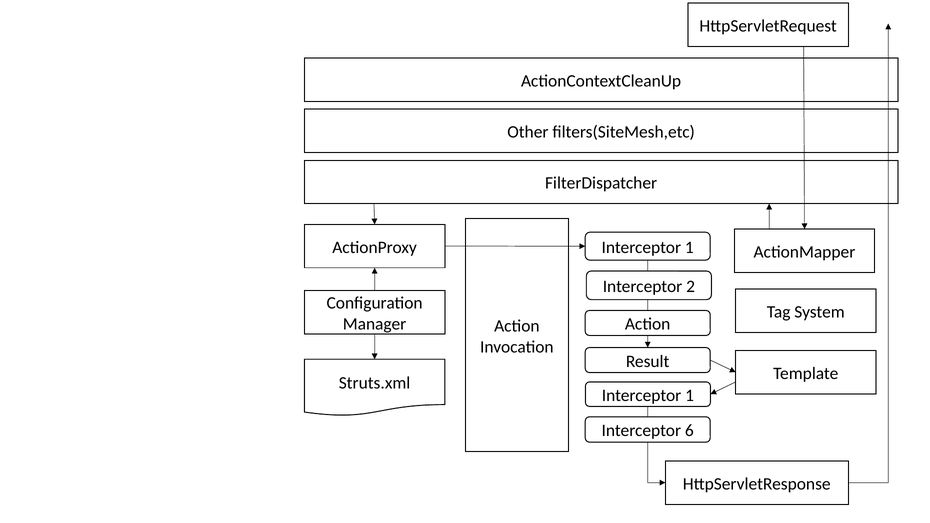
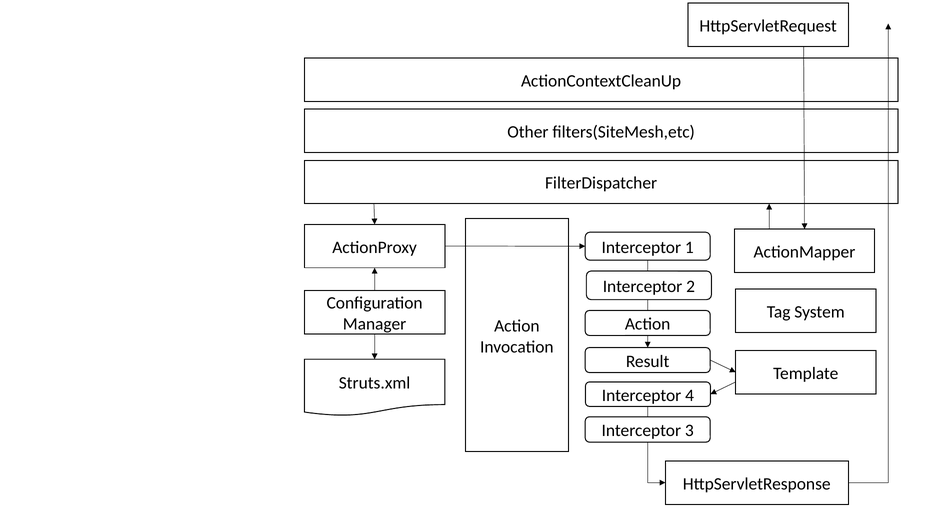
1 at (690, 395): 1 -> 4
6: 6 -> 3
